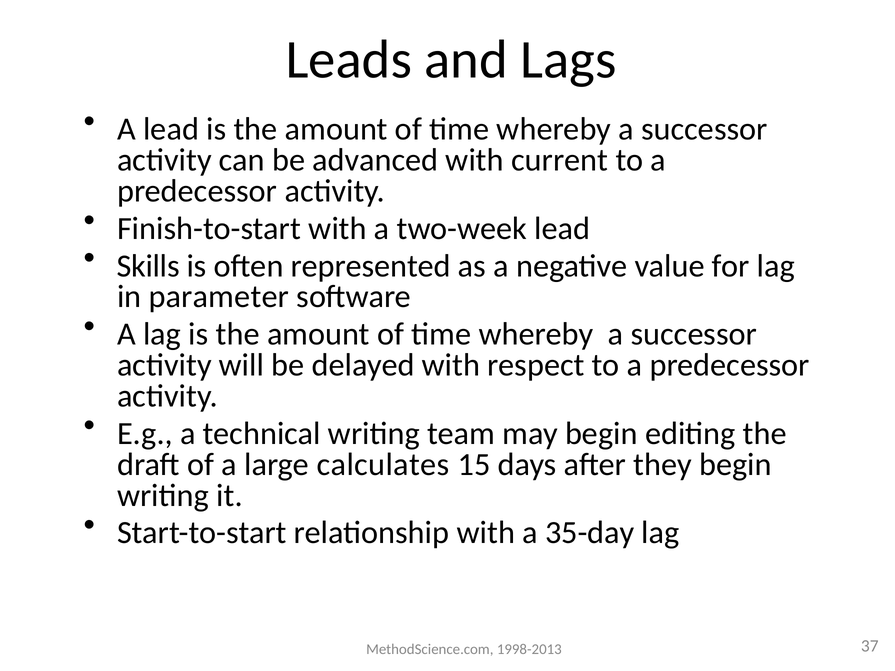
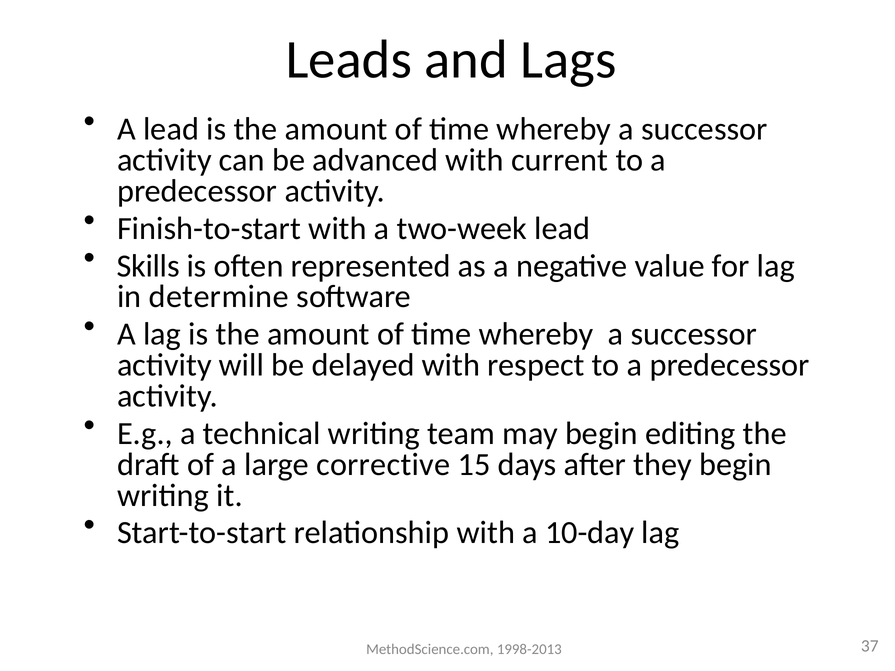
parameter: parameter -> determine
calculates: calculates -> corrective
35-day: 35-day -> 10-day
